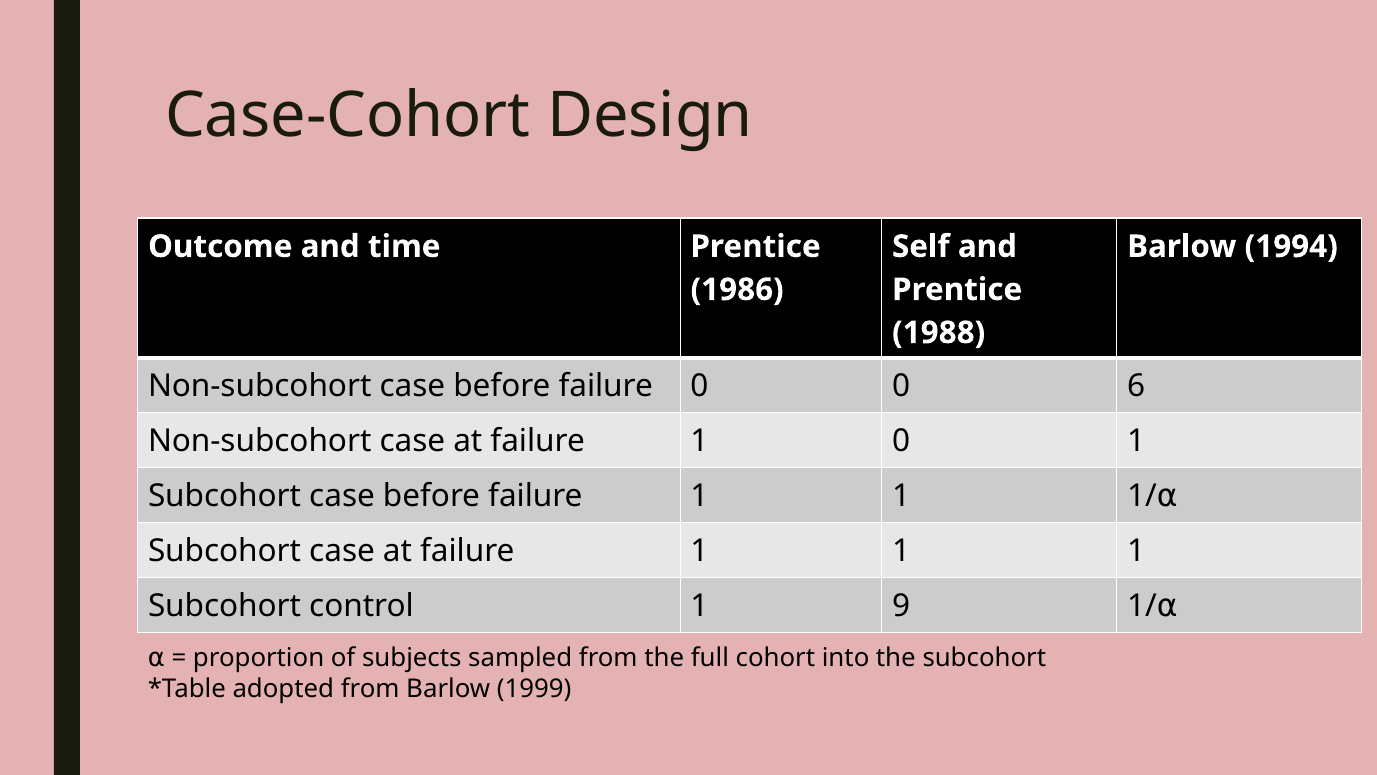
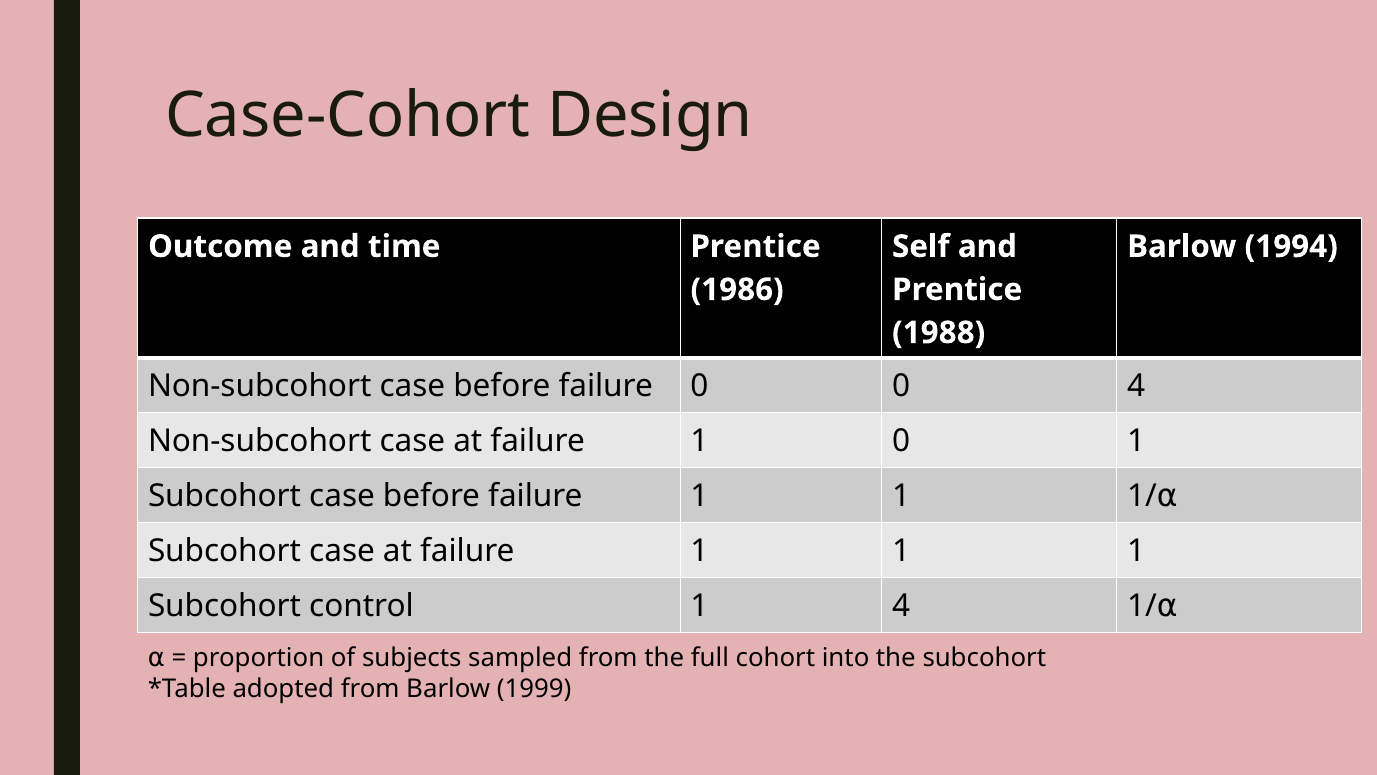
0 6: 6 -> 4
1 9: 9 -> 4
